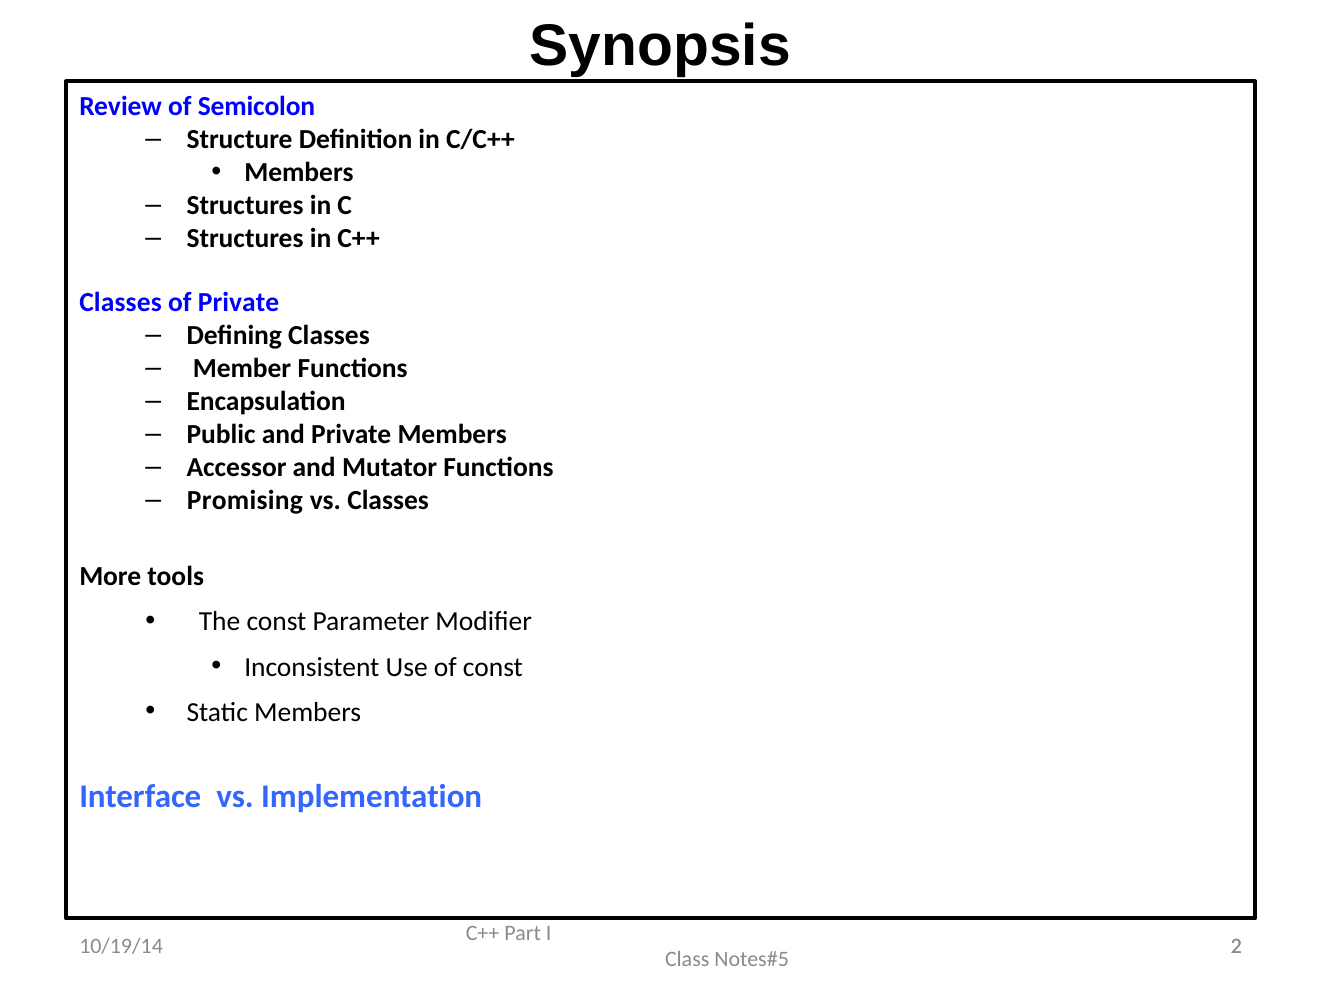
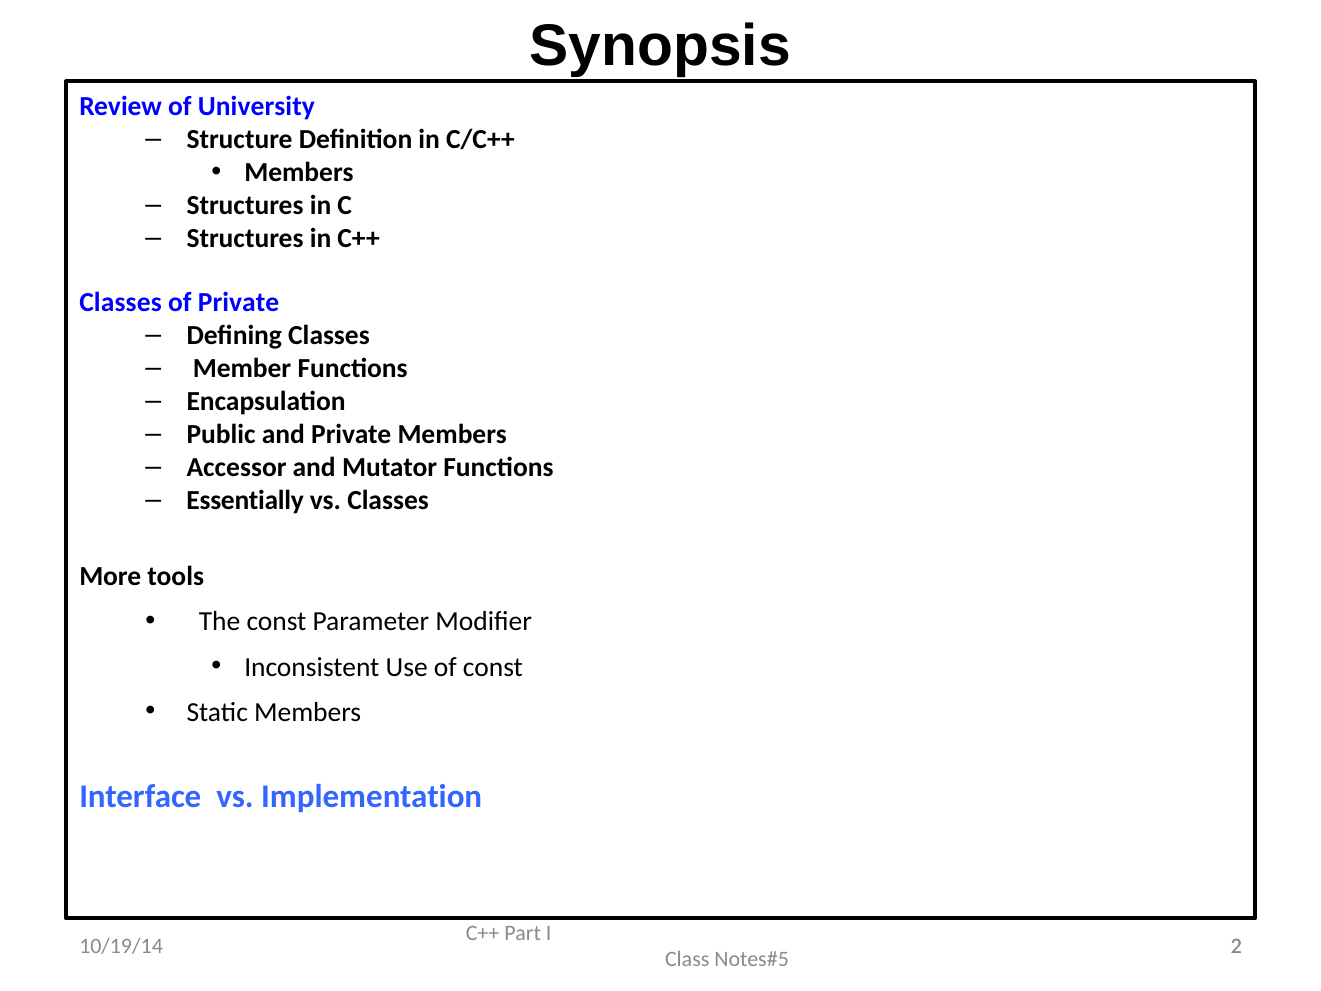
Semicolon: Semicolon -> University
Promising: Promising -> Essentially
